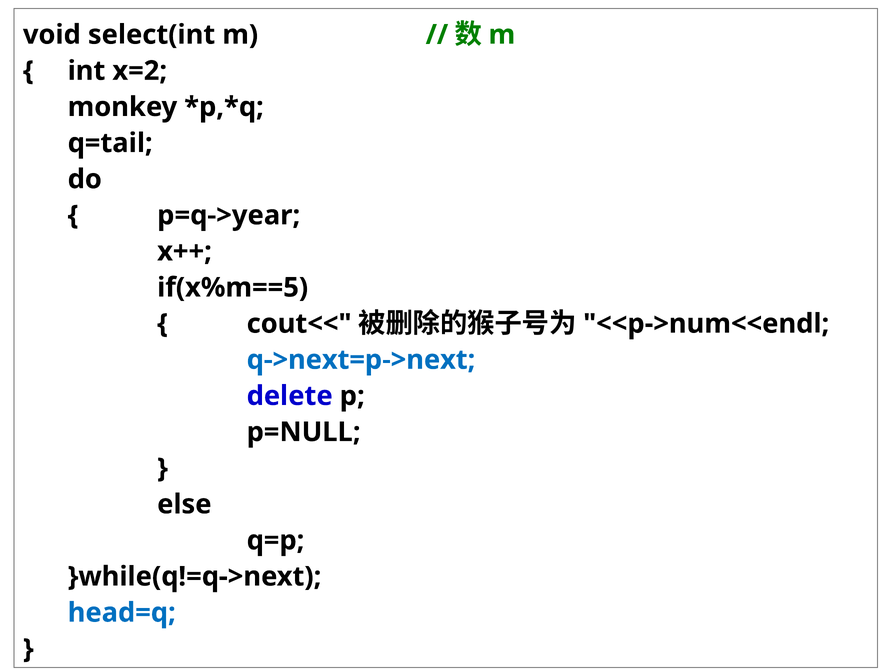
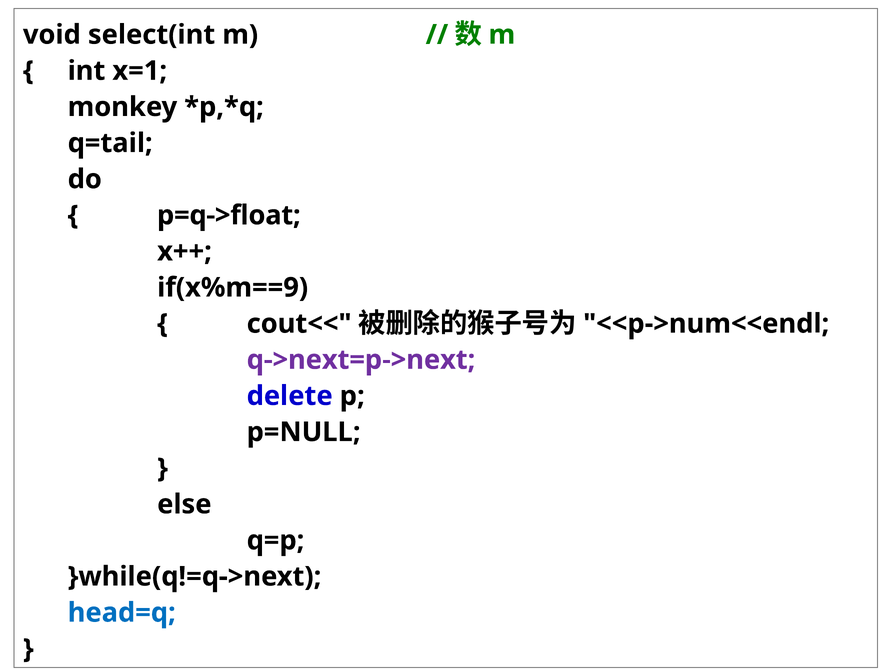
x=2: x=2 -> x=1
p=q->year: p=q->year -> p=q->float
if(x%m==5: if(x%m==5 -> if(x%m==9
q->next=p->next colour: blue -> purple
